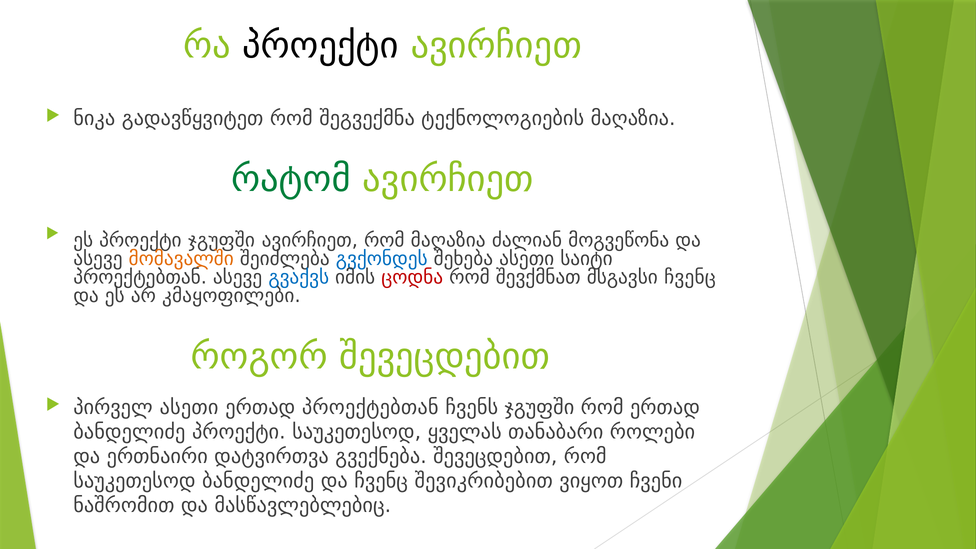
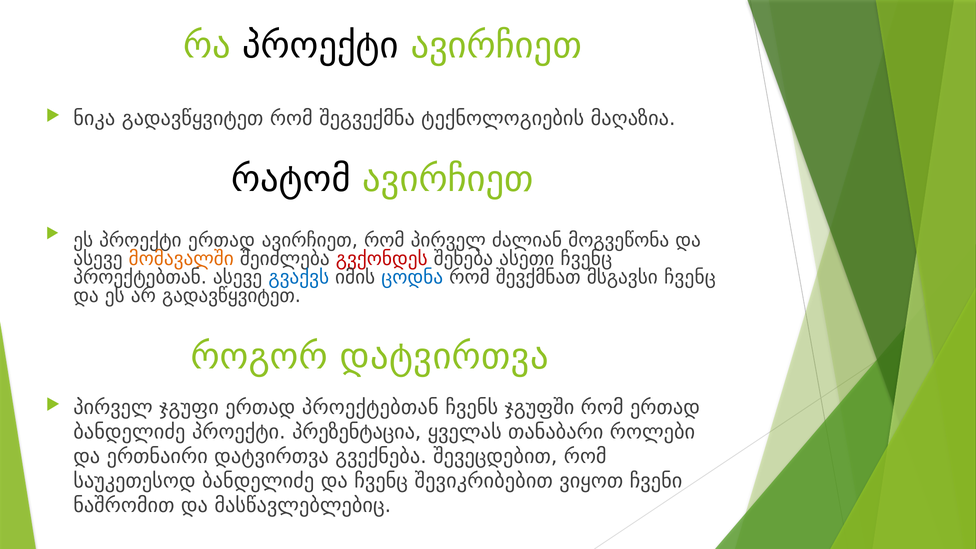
რატომ colour: green -> black
პროექტი ჯგუფში: ჯგუფში -> ერთად
რომ მაღაზია: მაღაზია -> პირველ
გვქონდეს colour: blue -> red
ასეთი საიტი: საიტი -> ჩვენც
ცოდნა colour: red -> blue
არ კმაყოფილები: კმაყოფილები -> გადავწყვიტეთ
როგორ შევეცდებით: შევეცდებით -> დატვირთვა
პირველ ასეთი: ასეთი -> ჯგუფი
პროექტი საუკეთესოდ: საუკეთესოდ -> პრეზენტაცია
